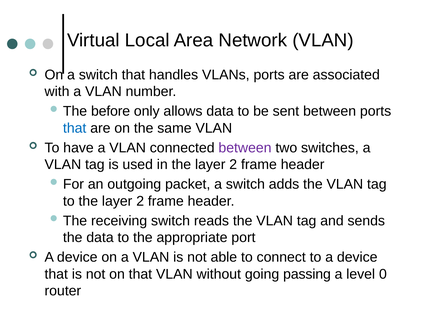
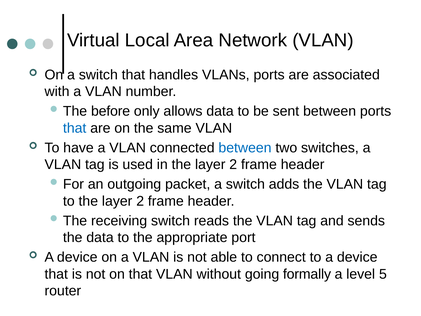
between at (245, 148) colour: purple -> blue
passing: passing -> formally
0: 0 -> 5
